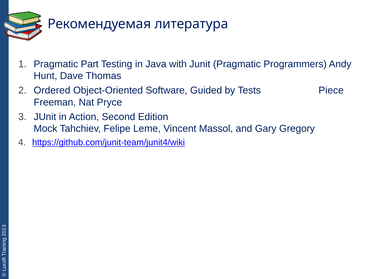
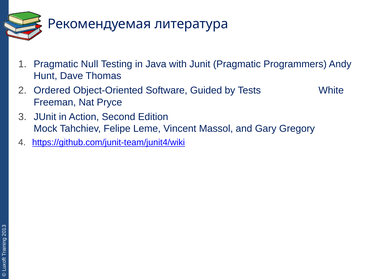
Part: Part -> Null
Piece: Piece -> White
